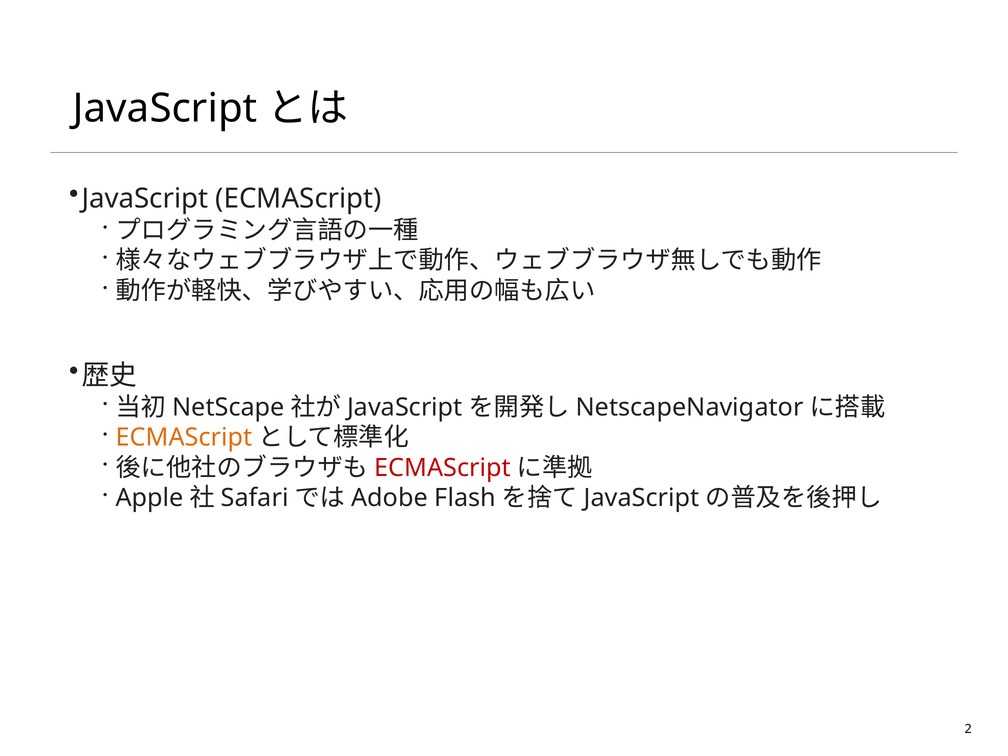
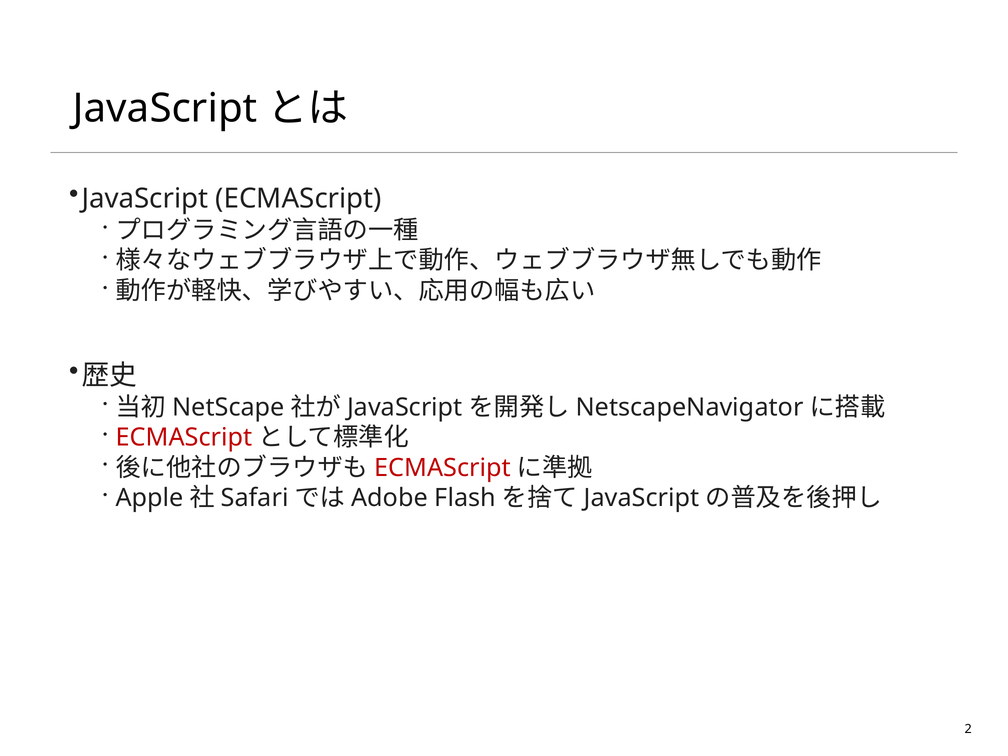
ECMAScript at (184, 438) colour: orange -> red
